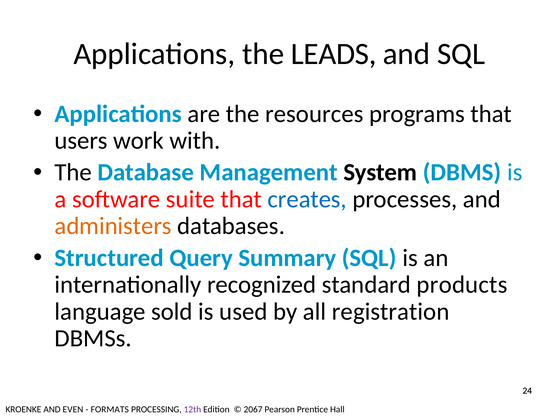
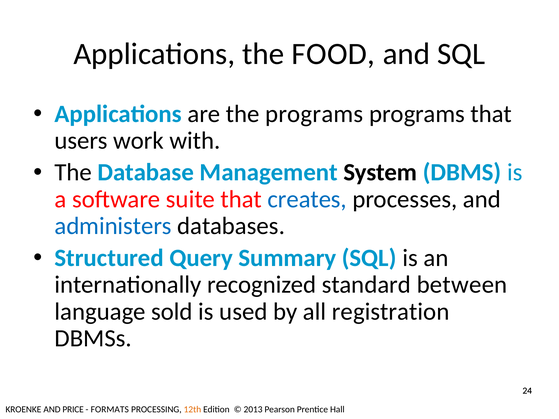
LEADS: LEADS -> FOOD
the resources: resources -> programs
administers colour: orange -> blue
products: products -> between
EVEN: EVEN -> PRICE
12th colour: purple -> orange
2067: 2067 -> 2013
